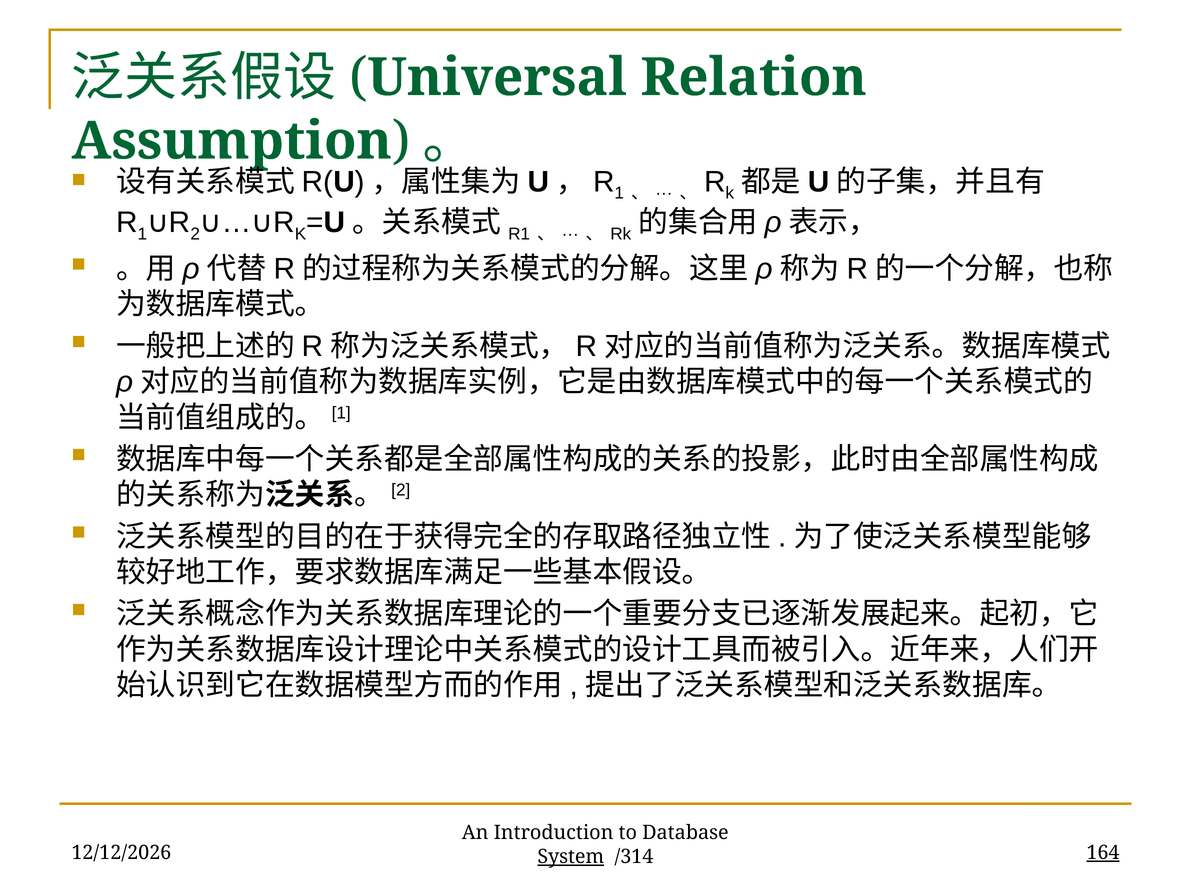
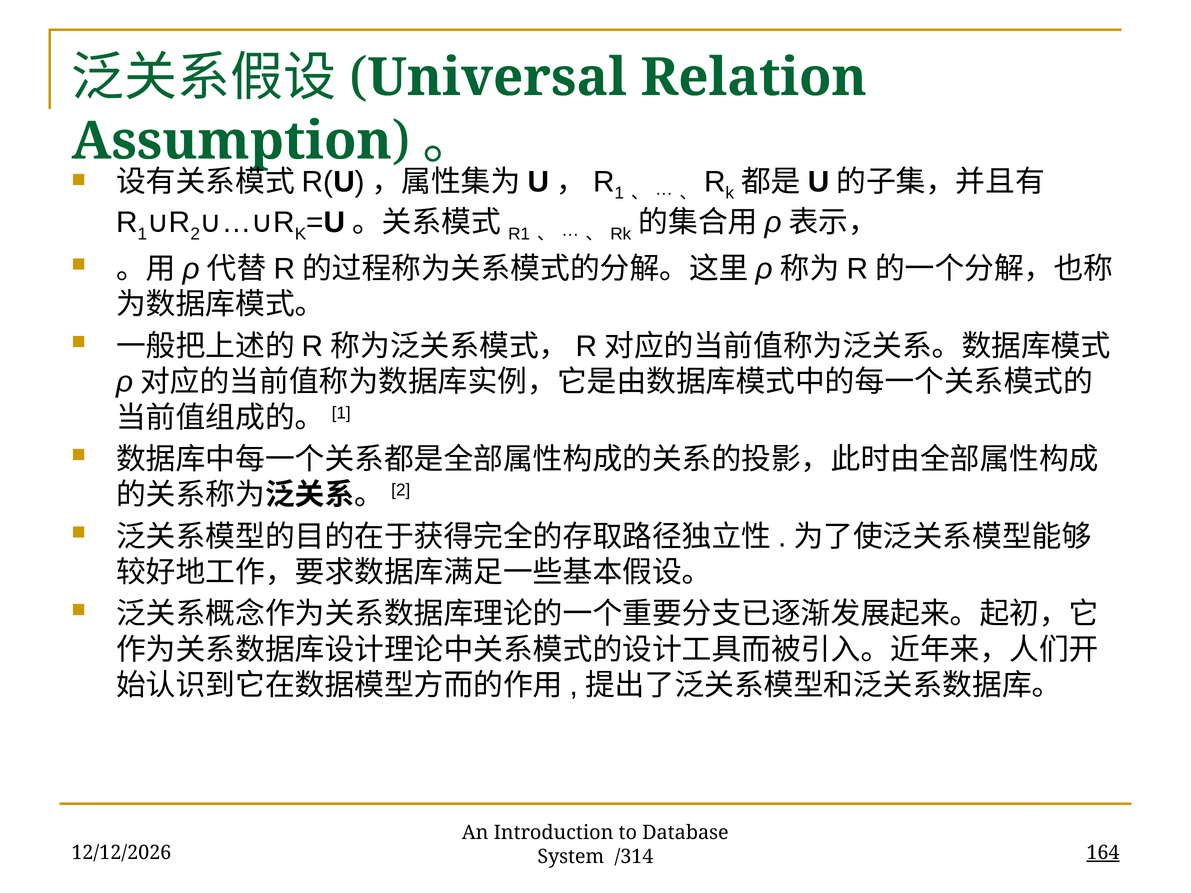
System underline: present -> none
